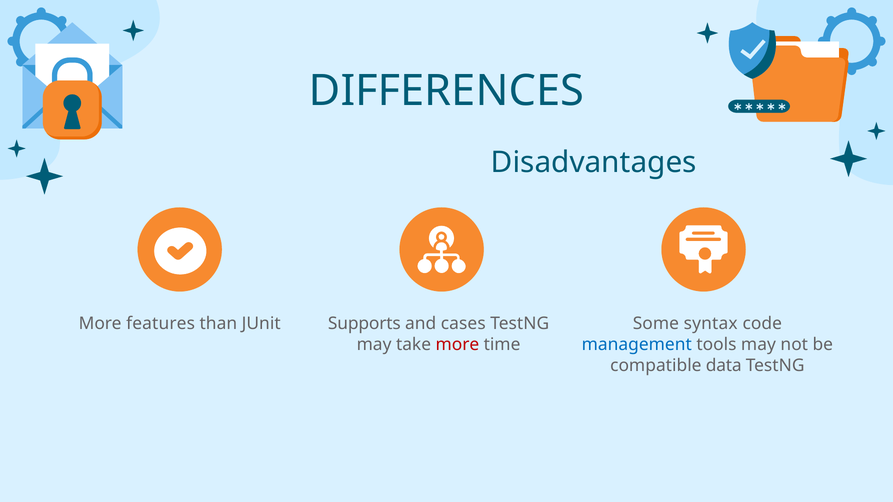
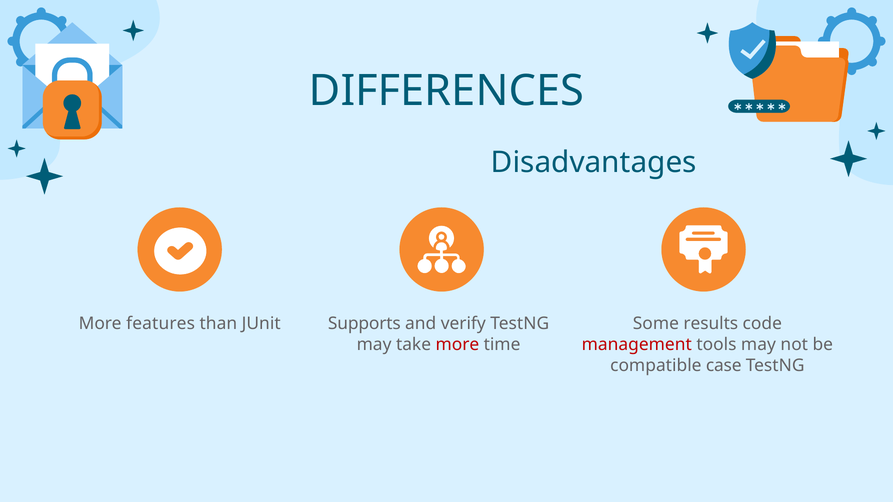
cases: cases -> verify
syntax: syntax -> results
management colour: blue -> red
data: data -> case
